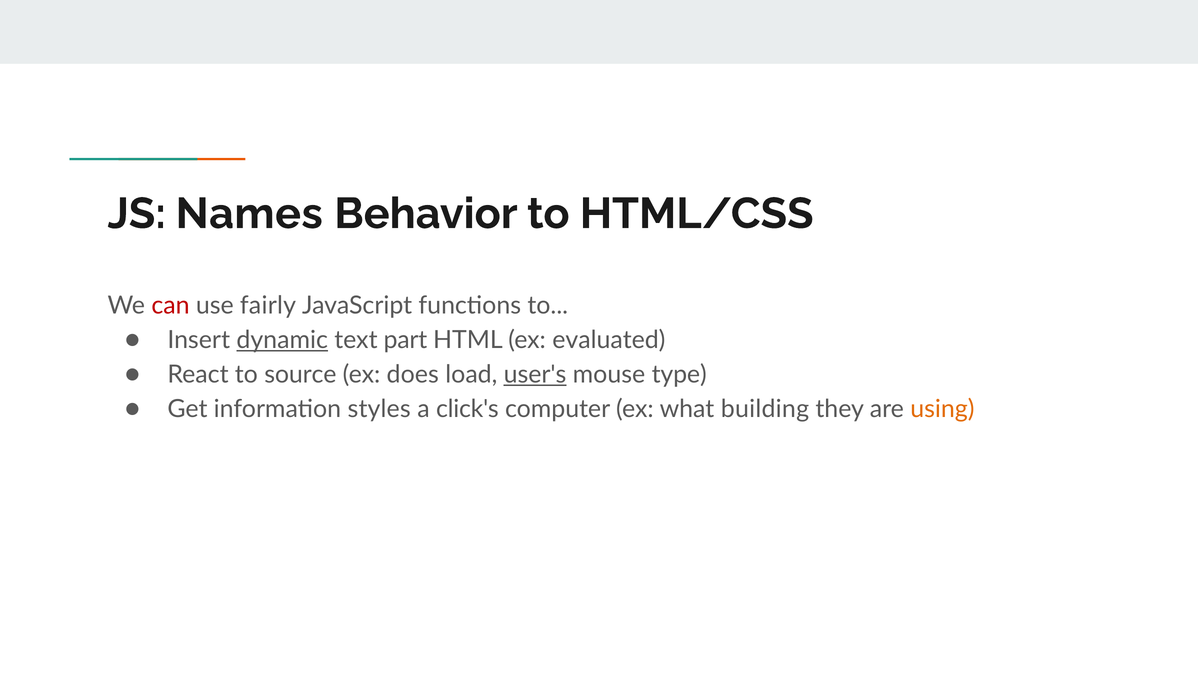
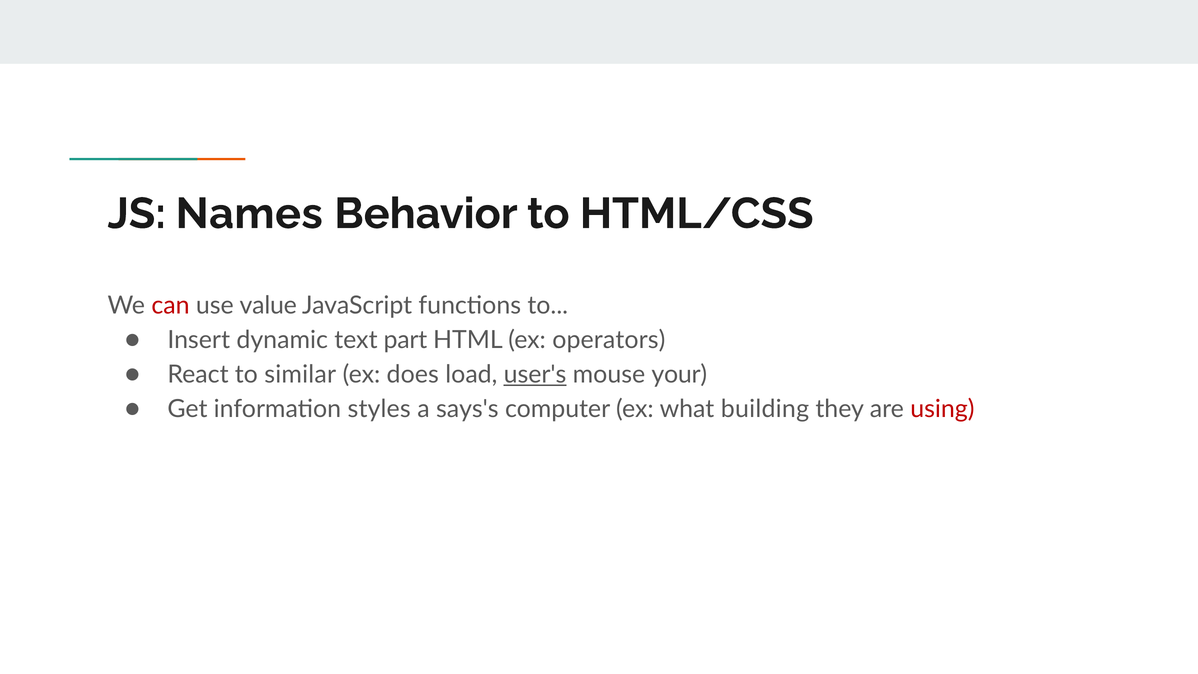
fairly: fairly -> value
dynamic underline: present -> none
evaluated: evaluated -> operators
source: source -> similar
type: type -> your
click's: click's -> says's
using colour: orange -> red
